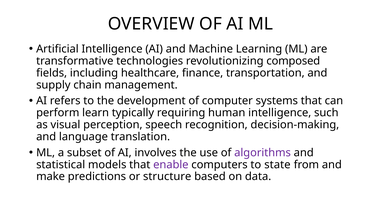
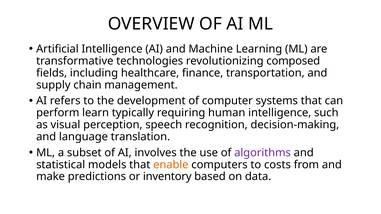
enable colour: purple -> orange
state: state -> costs
structure: structure -> inventory
